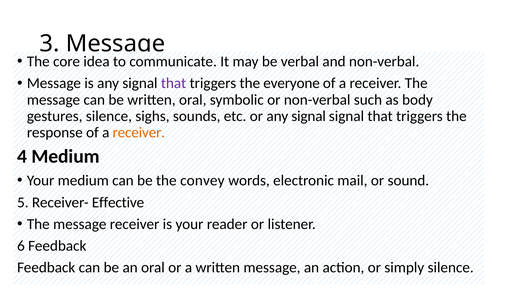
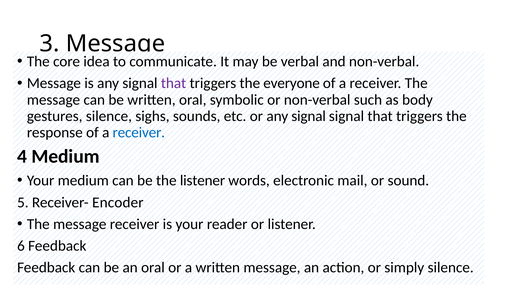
receiver at (139, 133) colour: orange -> blue
the convey: convey -> listener
Effective: Effective -> Encoder
